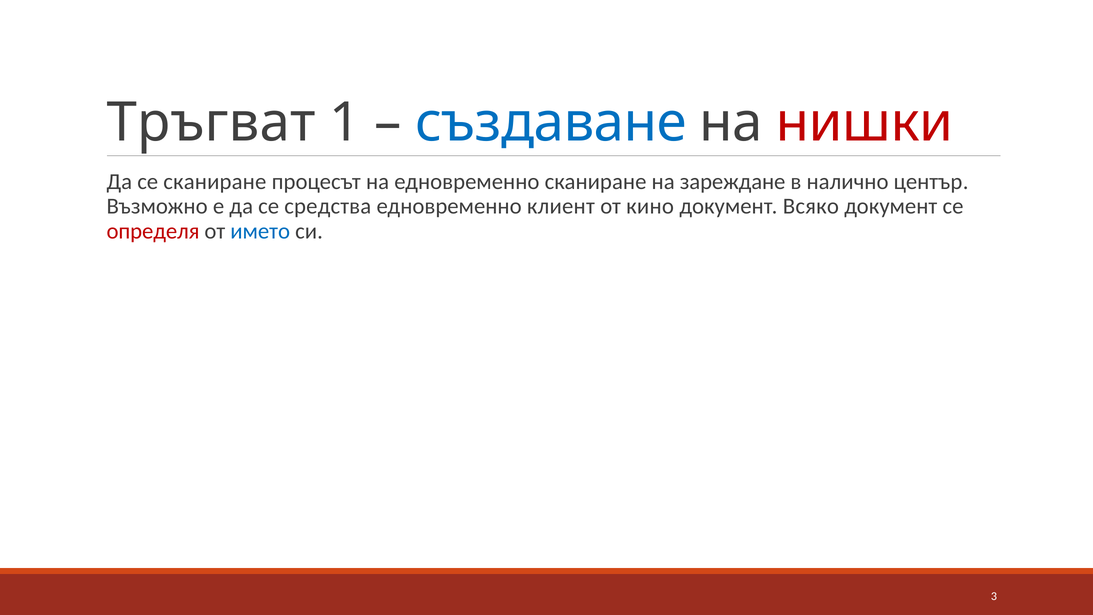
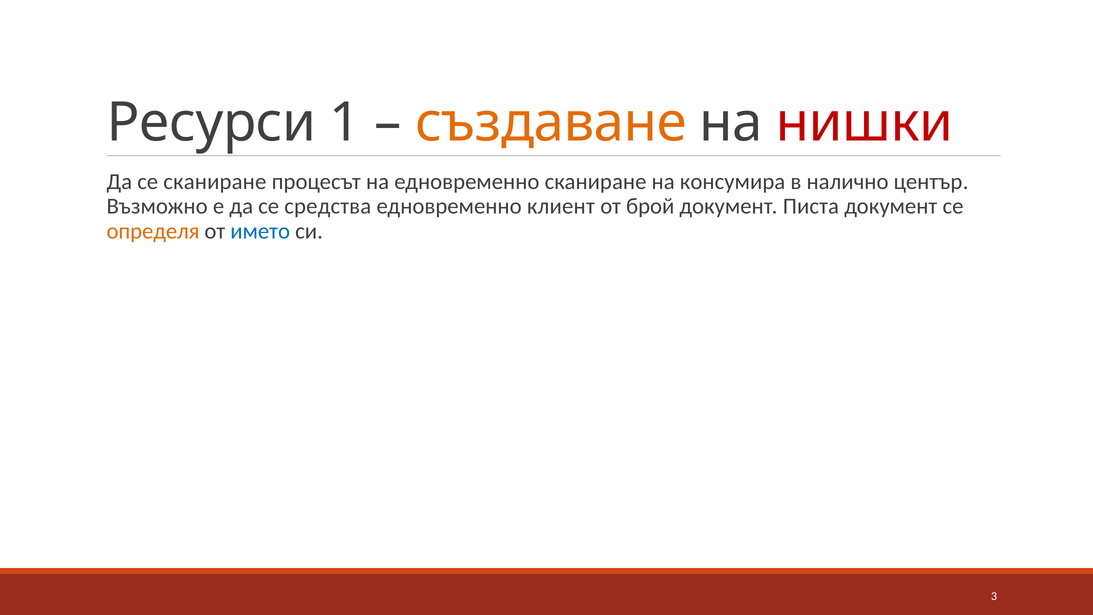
Тръгват: Тръгват -> Ресурси
създаване colour: blue -> orange
зареждане: зареждане -> консумира
кино: кино -> брой
Всяко: Всяко -> Писта
определя colour: red -> orange
